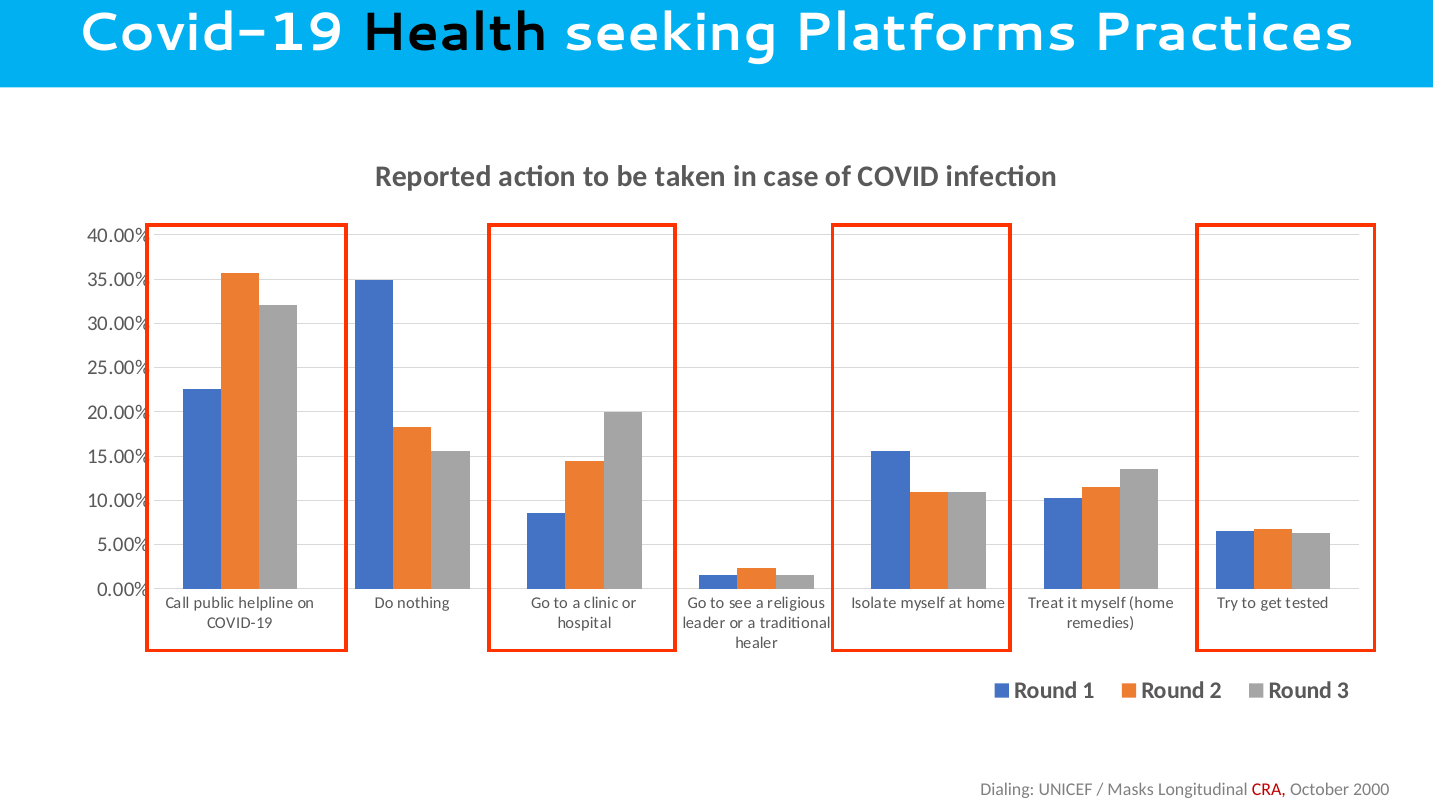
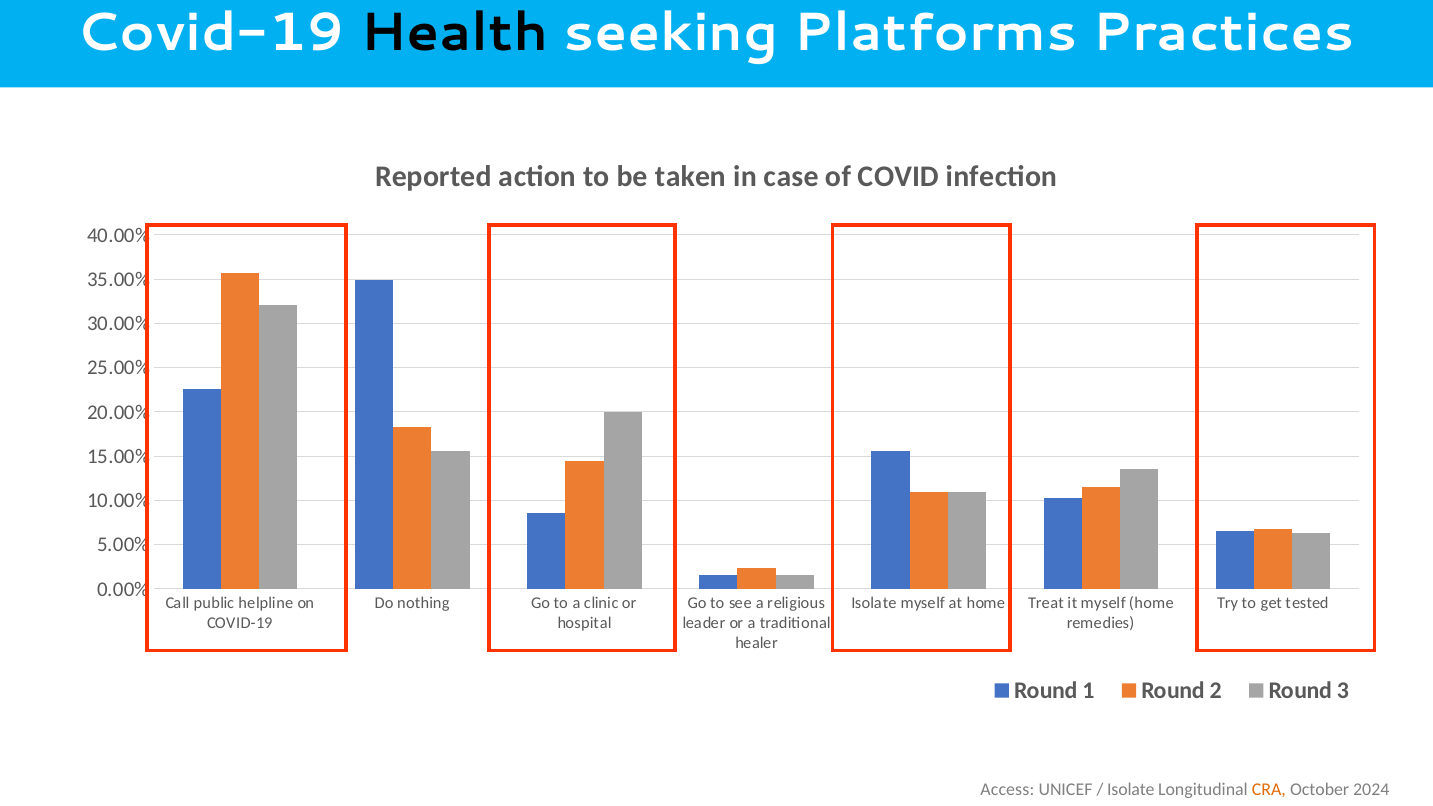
Dialing: Dialing -> Access
Masks at (1131, 790): Masks -> Isolate
CRA colour: red -> orange
2000: 2000 -> 2024
